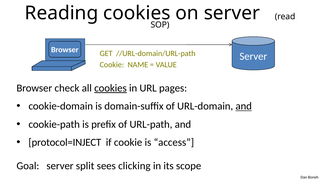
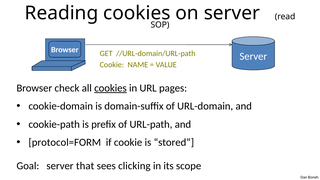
and at (244, 106) underline: present -> none
protocol=INJECT: protocol=INJECT -> protocol=FORM
access: access -> stored
split: split -> that
